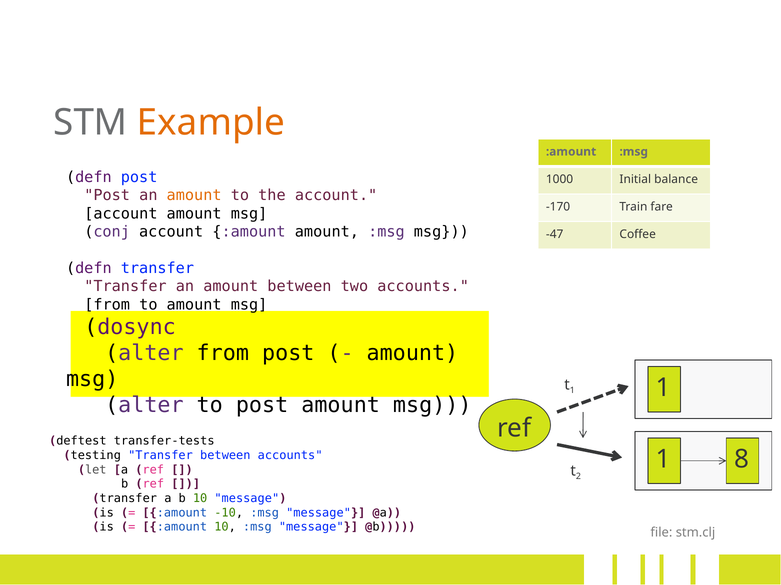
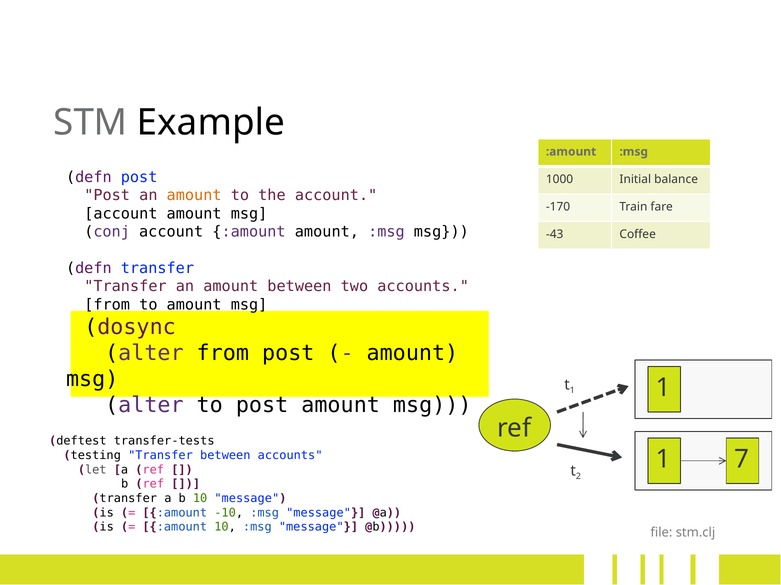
Example colour: orange -> black
-47: -47 -> -43
8: 8 -> 7
